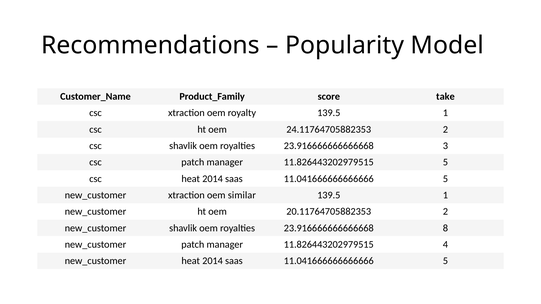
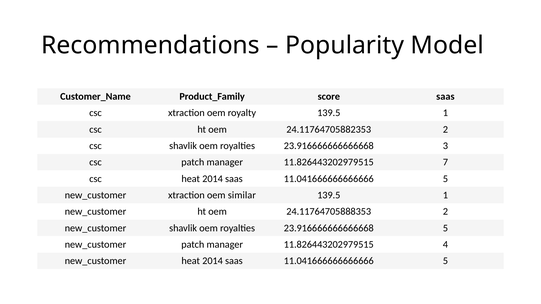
score take: take -> saas
11.826443202979515 5: 5 -> 7
20.11764705882353: 20.11764705882353 -> 24.11764705888353
23.916666666666668 8: 8 -> 5
